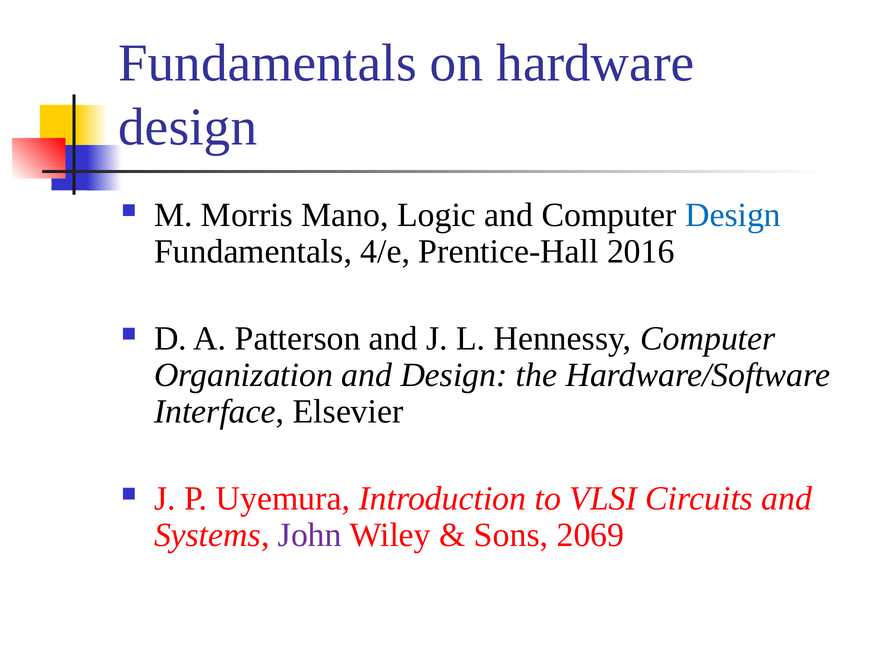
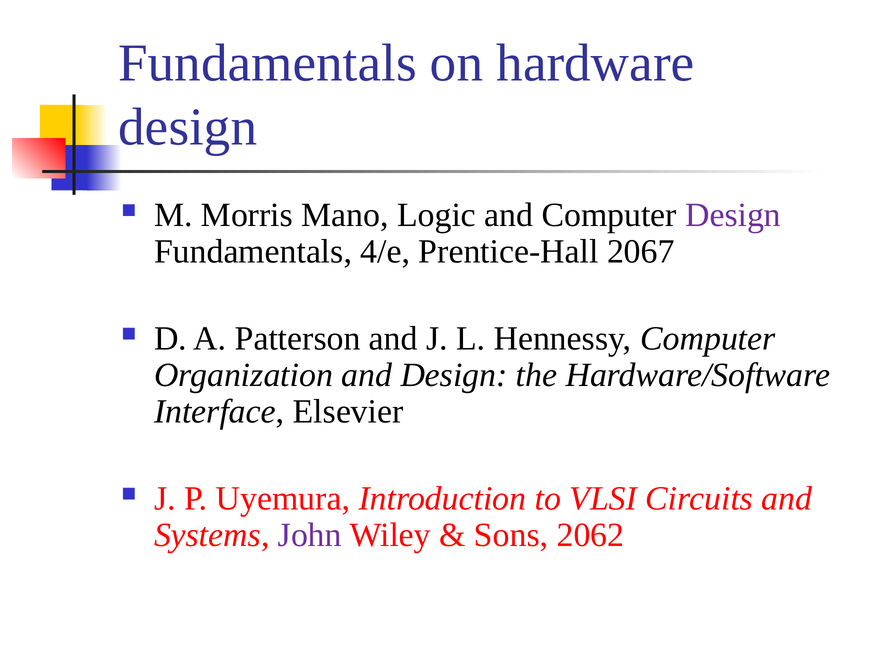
Design at (733, 215) colour: blue -> purple
2016: 2016 -> 2067
2069: 2069 -> 2062
